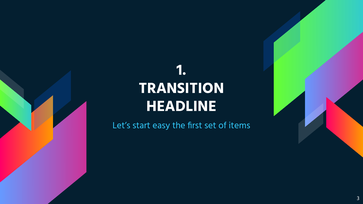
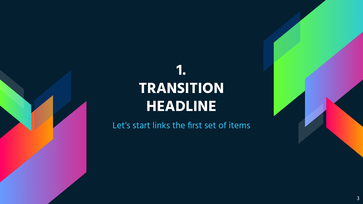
easy: easy -> links
